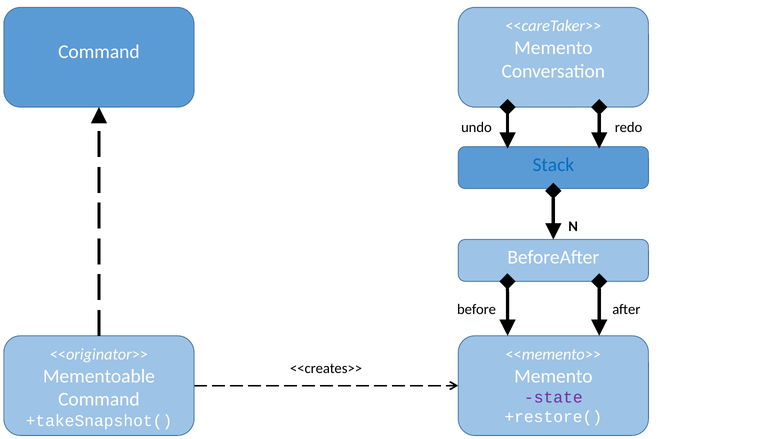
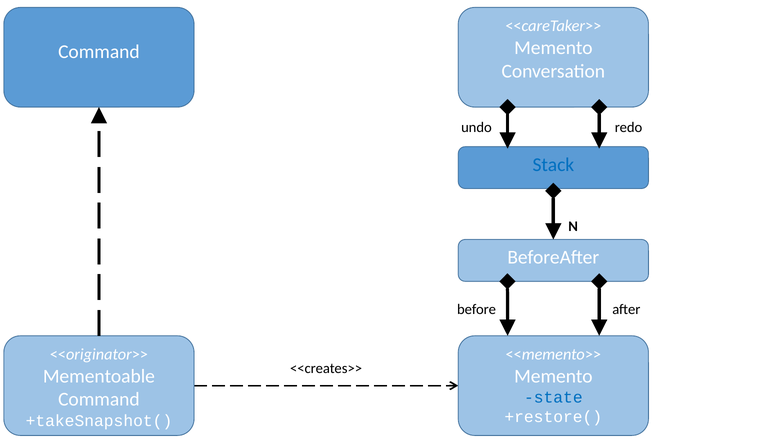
state colour: purple -> blue
